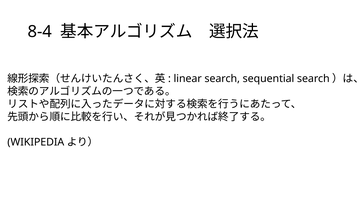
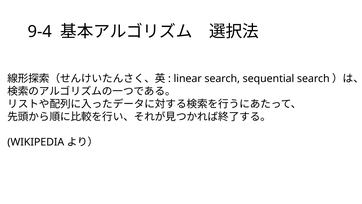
8-4: 8-4 -> 9-4
